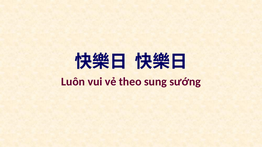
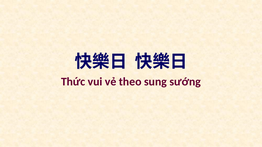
Luôn: Luôn -> Thức
